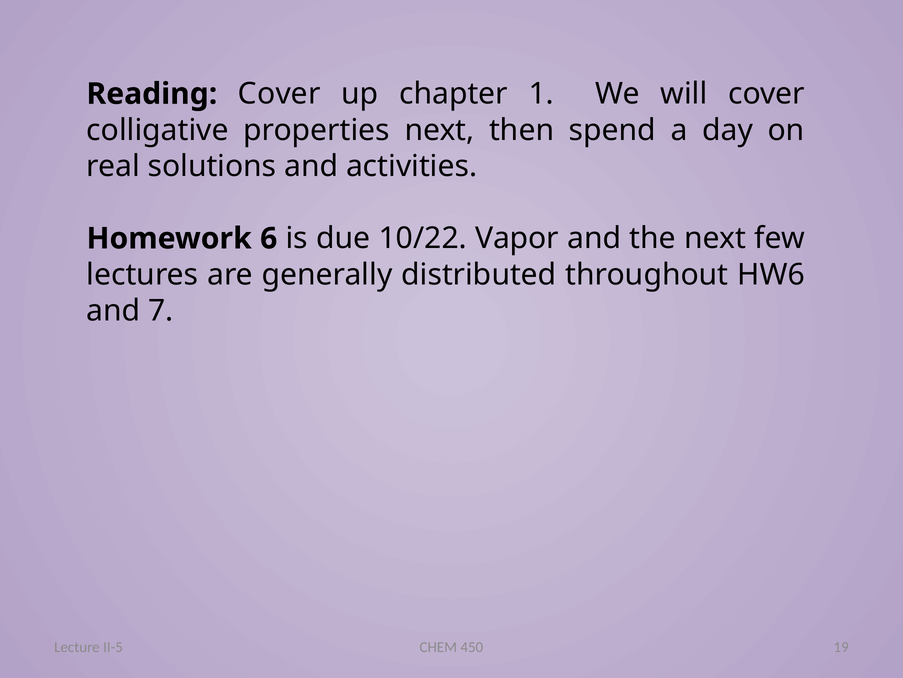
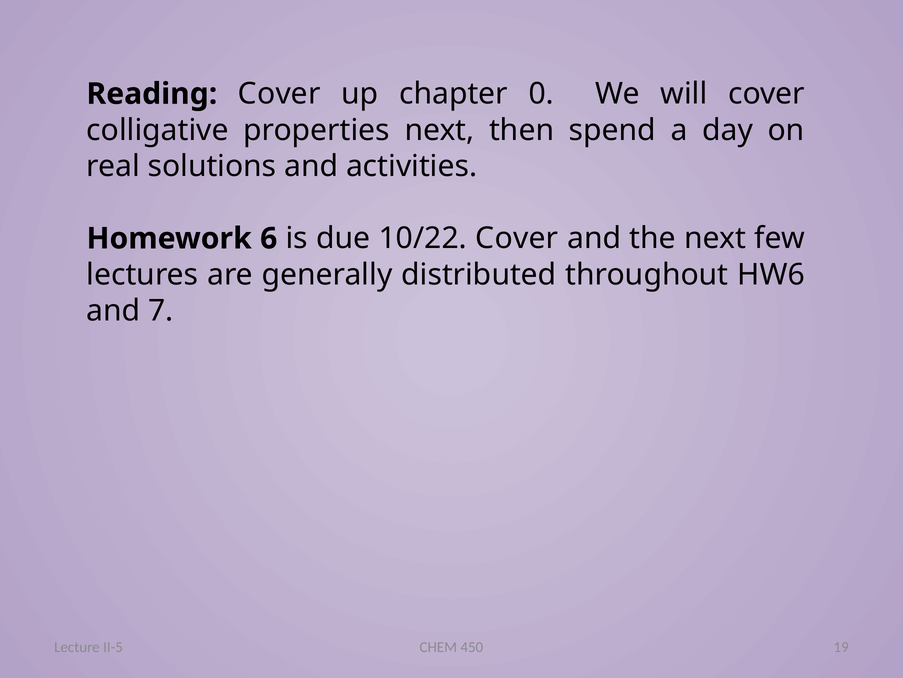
1: 1 -> 0
10/22 Vapor: Vapor -> Cover
